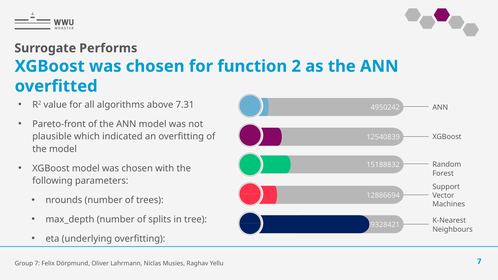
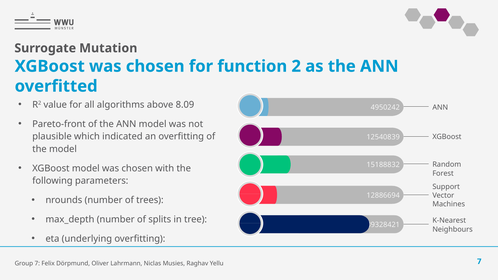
Performs: Performs -> Mutation
7.31: 7.31 -> 8.09
